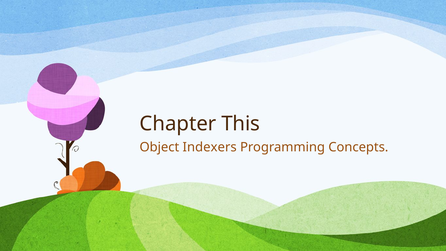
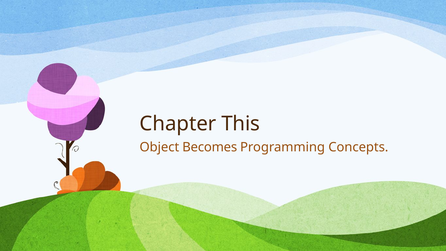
Indexers: Indexers -> Becomes
